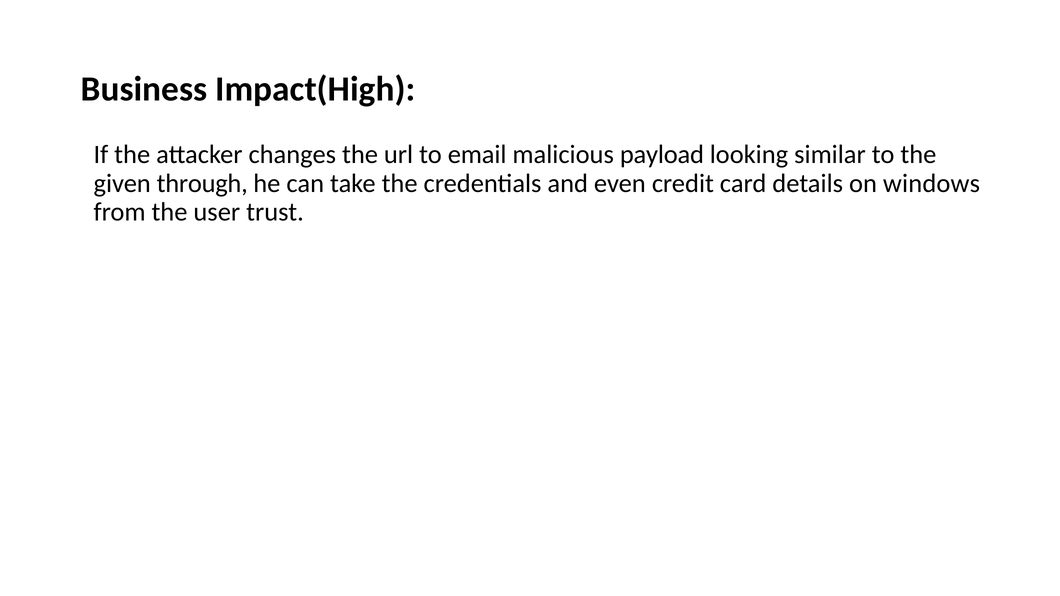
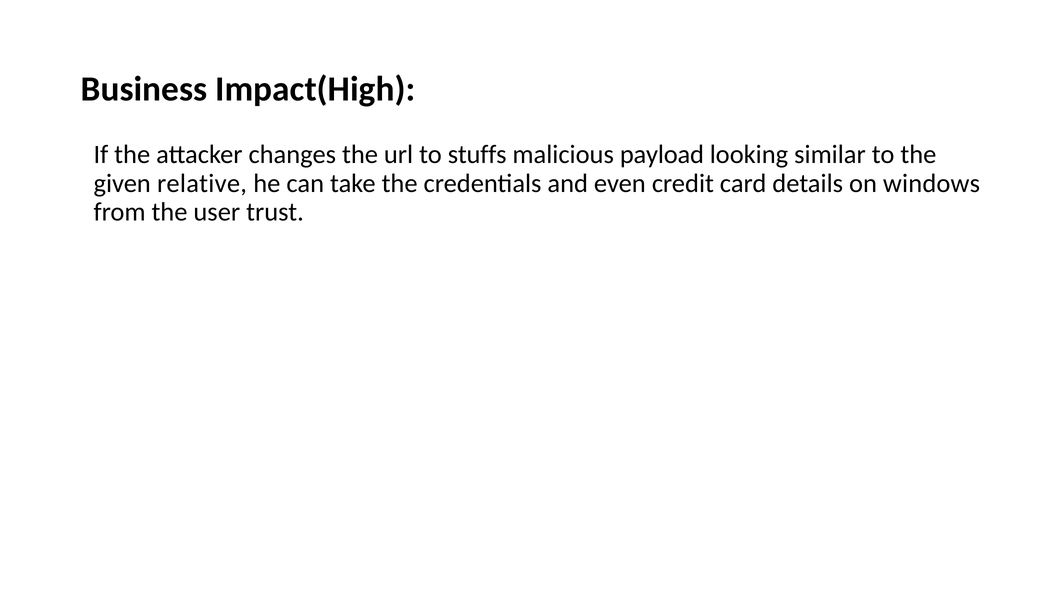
email: email -> stuffs
through: through -> relative
